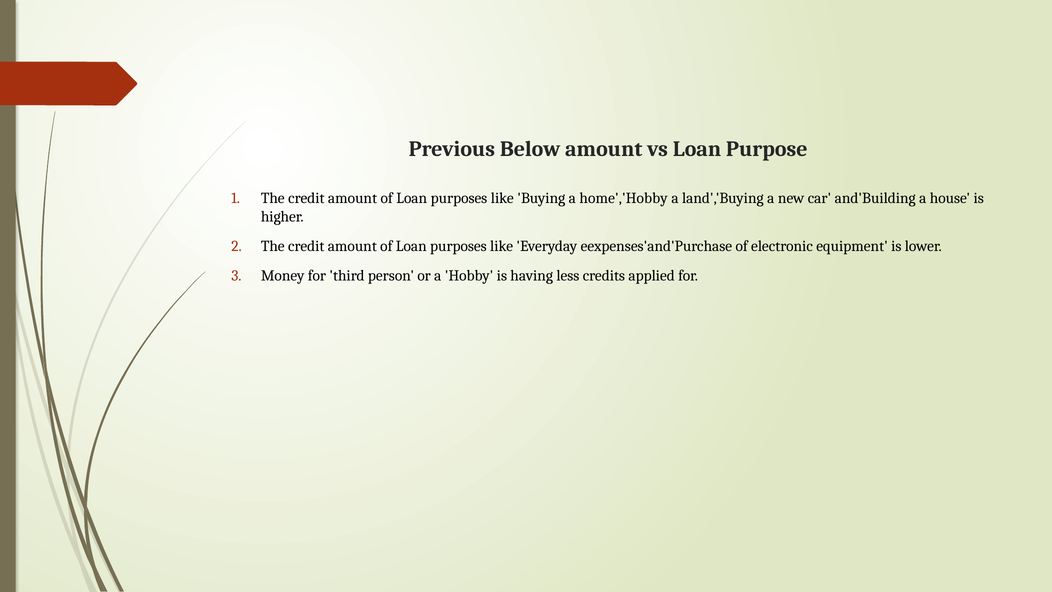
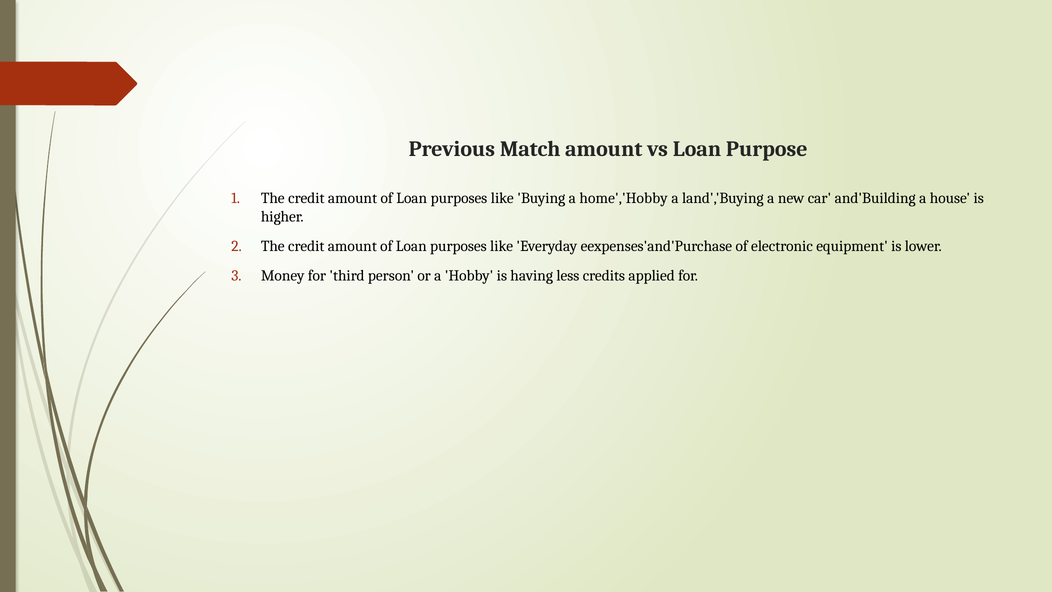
Below: Below -> Match
